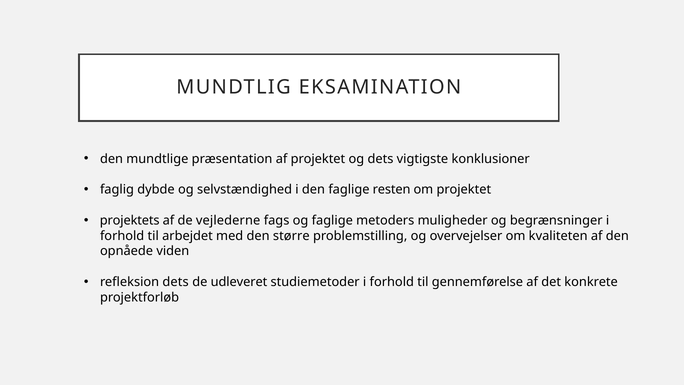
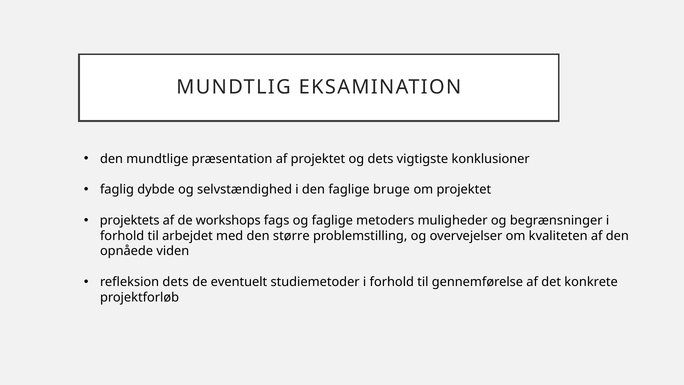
resten: resten -> bruge
vejlederne: vejlederne -> workshops
udleveret: udleveret -> eventuelt
